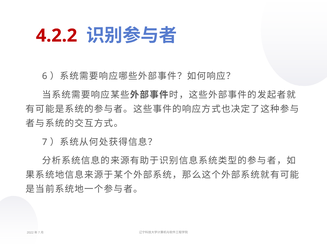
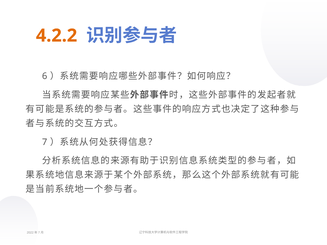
4.2.2 colour: red -> orange
